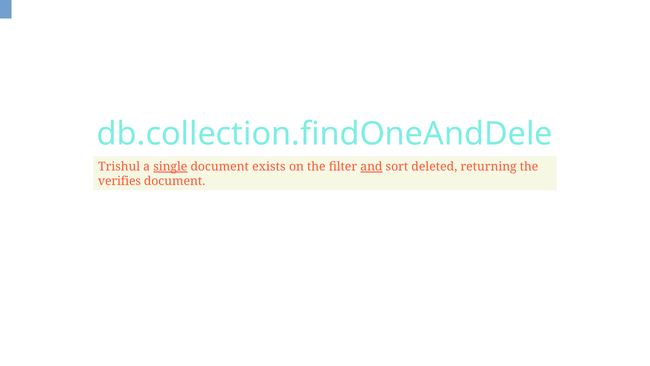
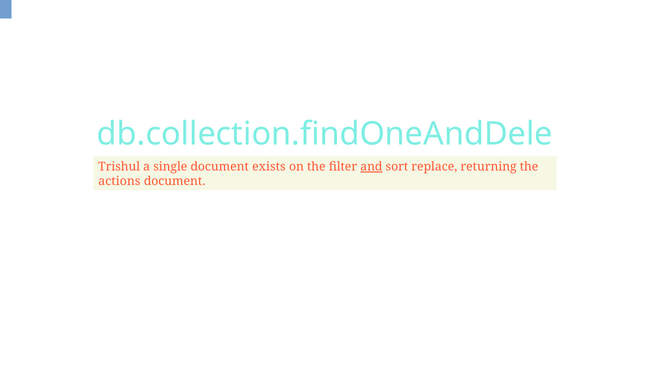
single underline: present -> none
deleted: deleted -> replace
verifies: verifies -> actions
